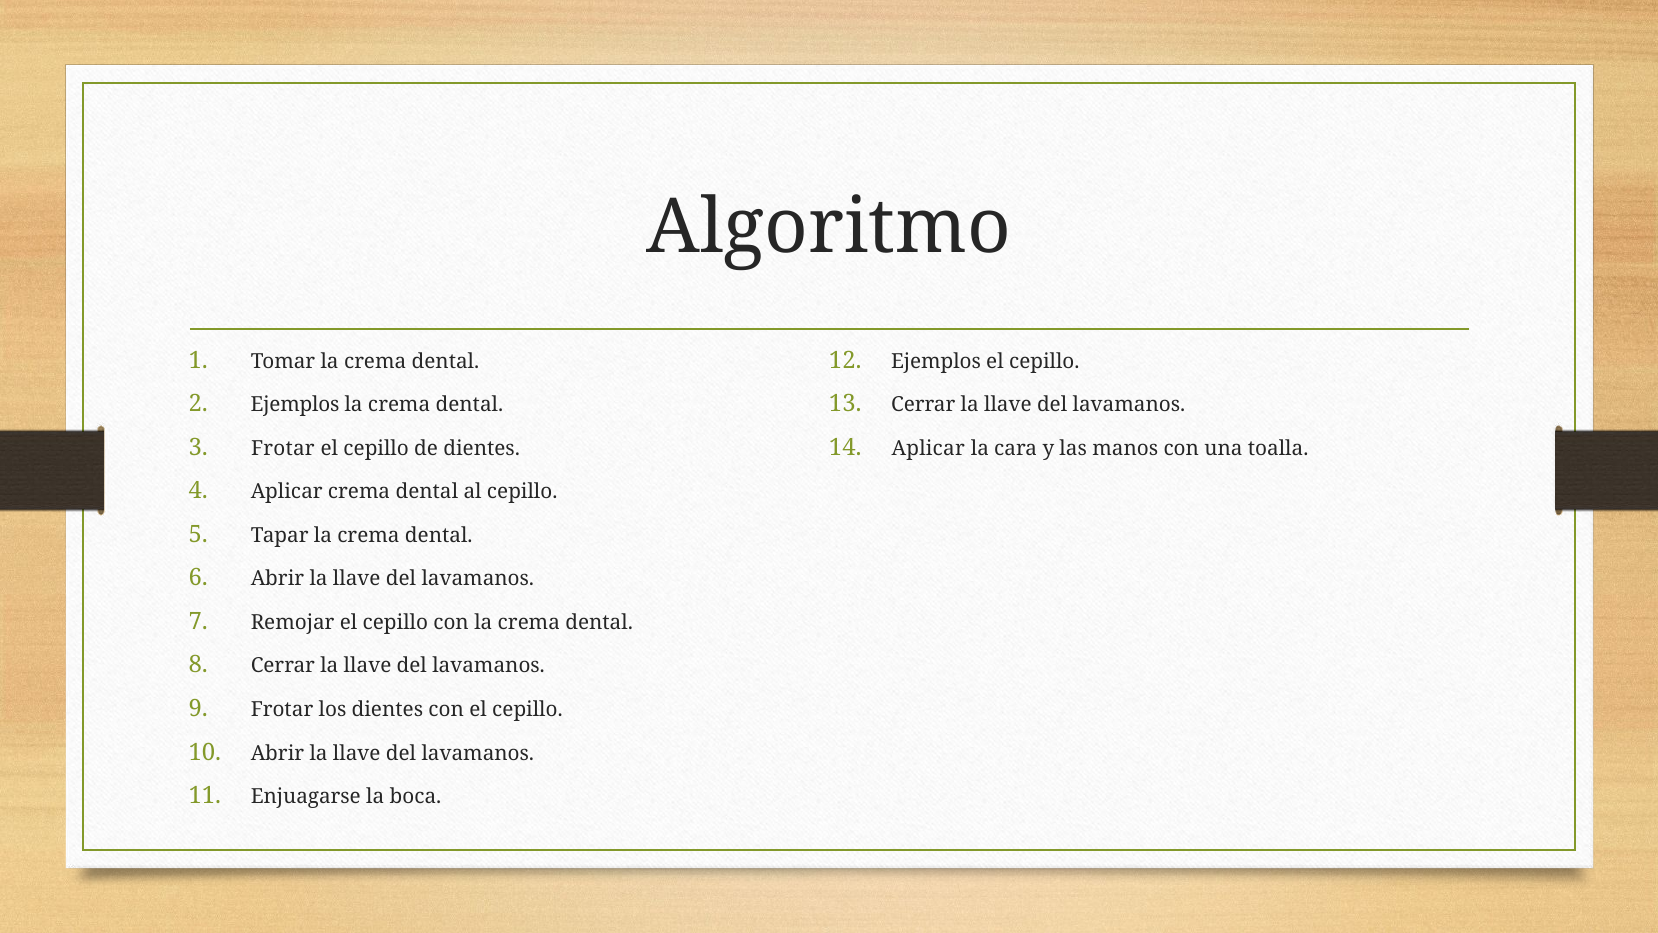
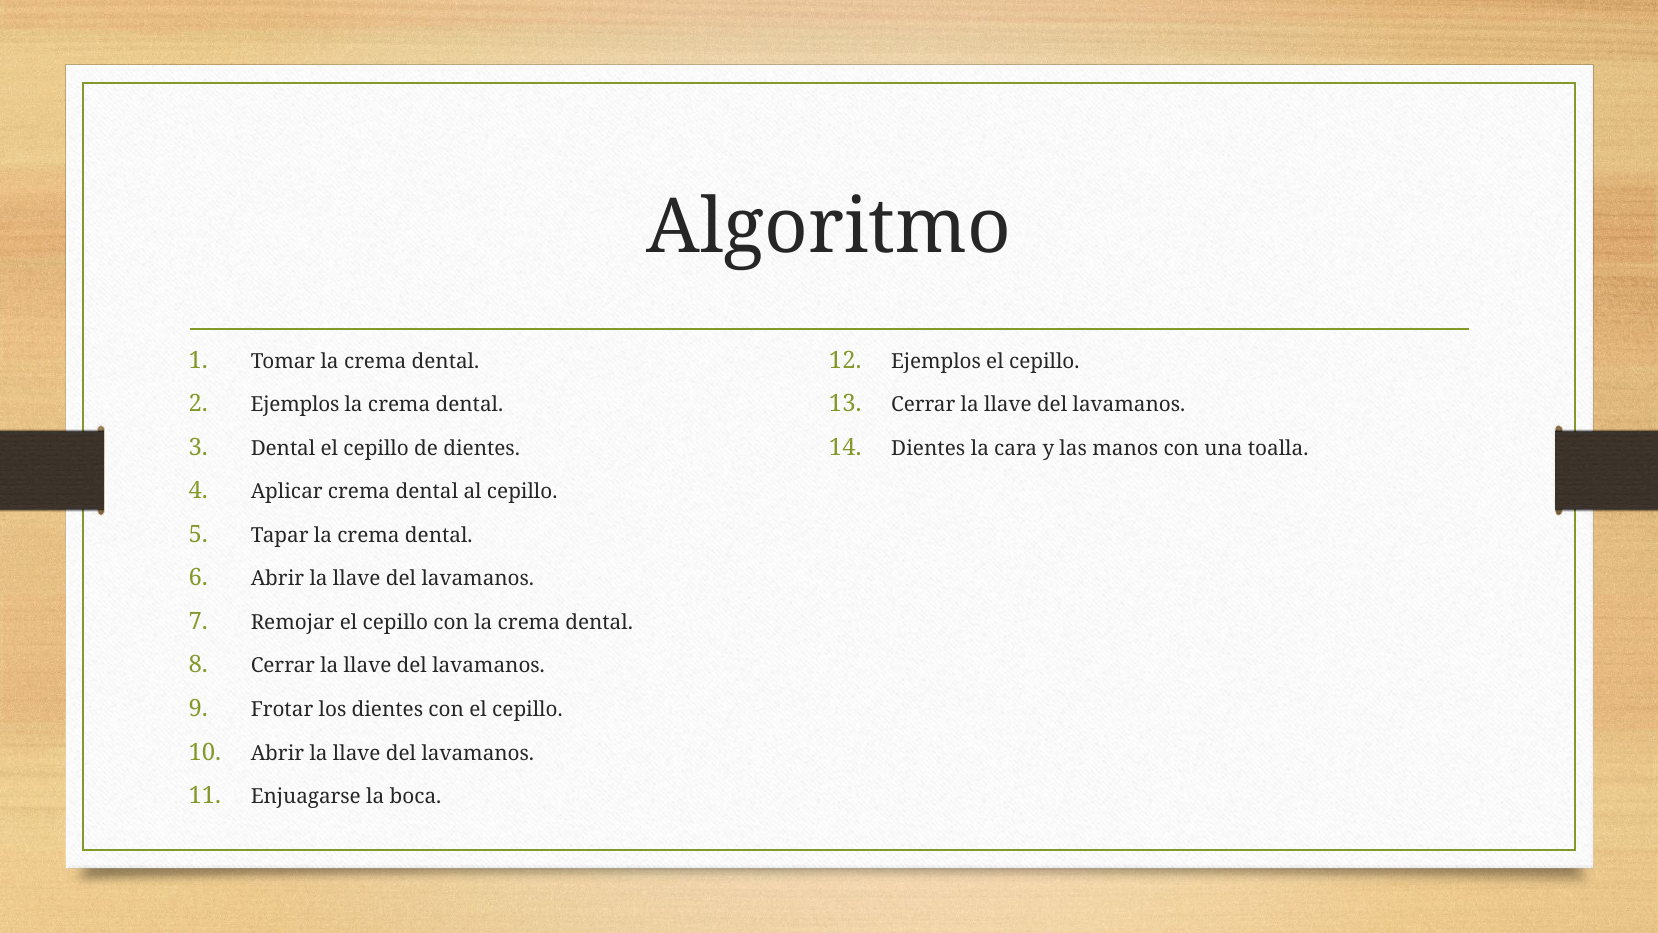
Frotar at (283, 448): Frotar -> Dental
Aplicar at (928, 448): Aplicar -> Dientes
